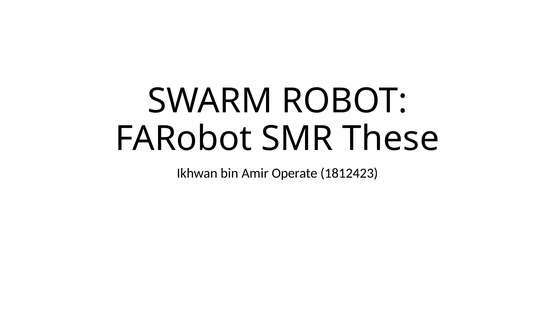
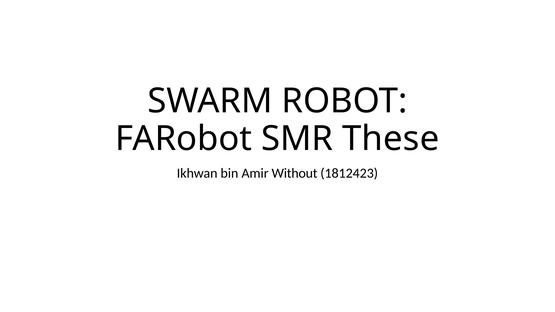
Operate: Operate -> Without
